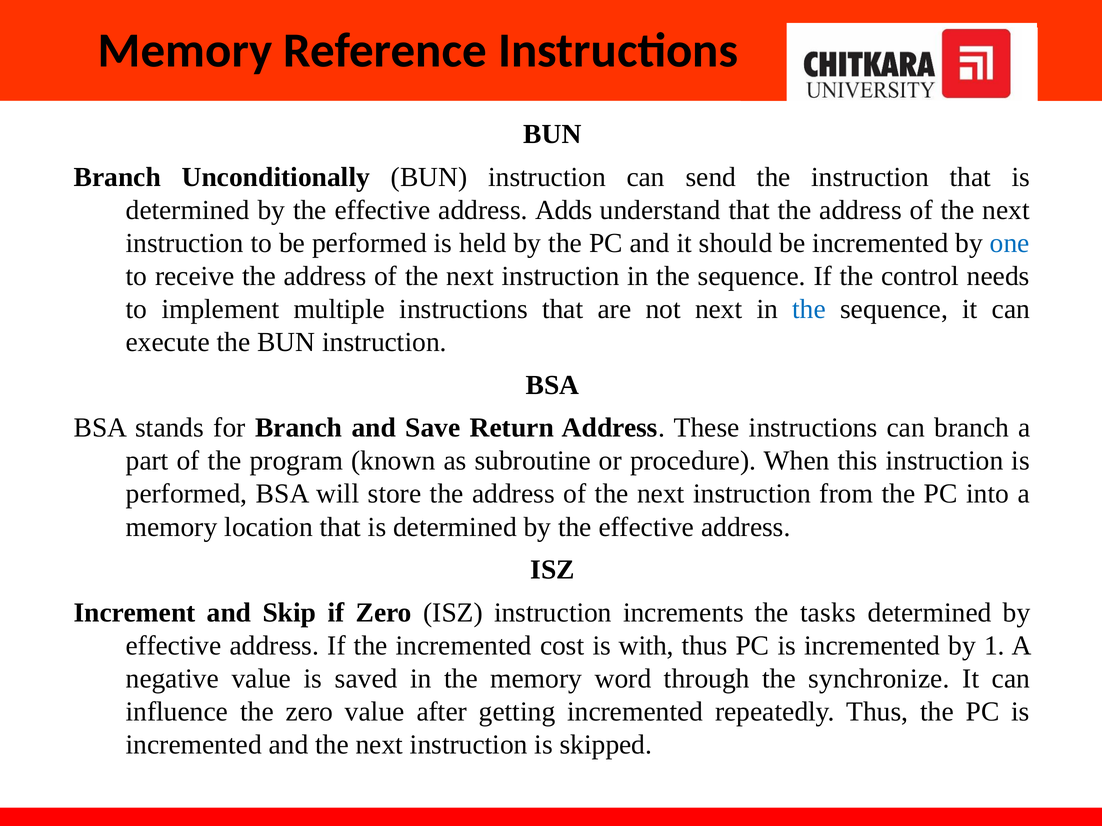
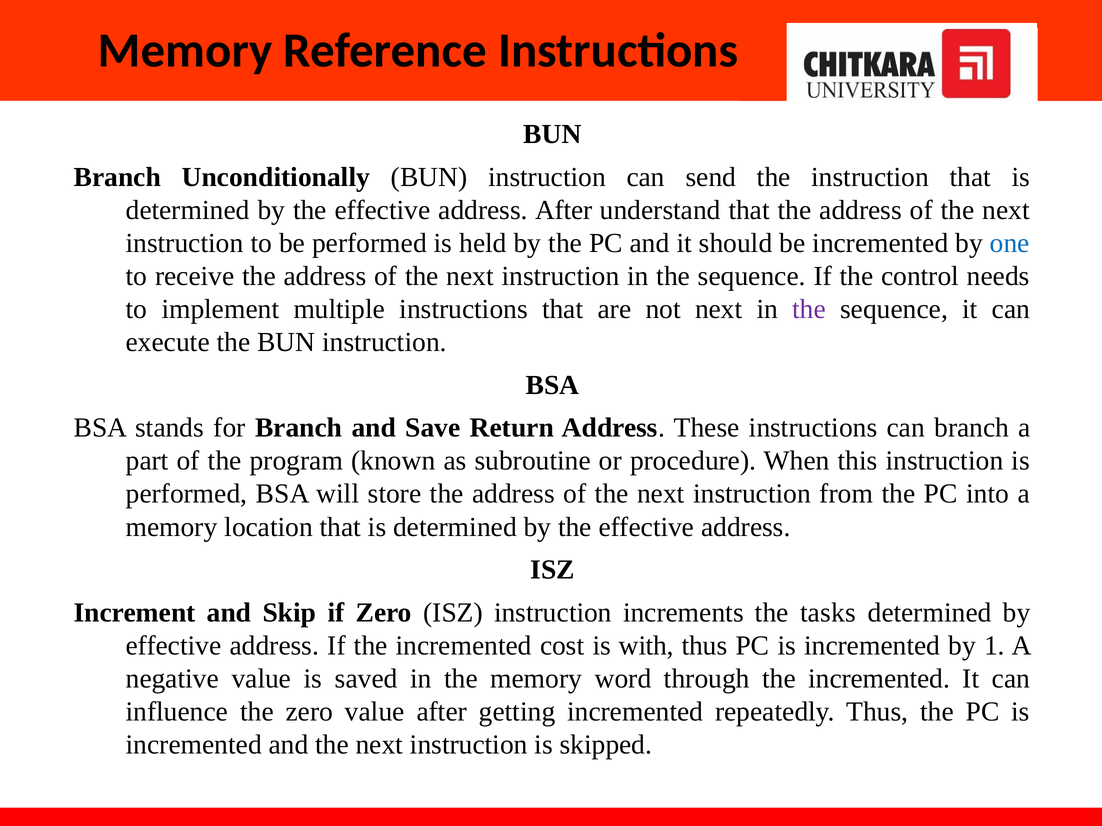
address Adds: Adds -> After
the at (809, 309) colour: blue -> purple
through the synchronize: synchronize -> incremented
